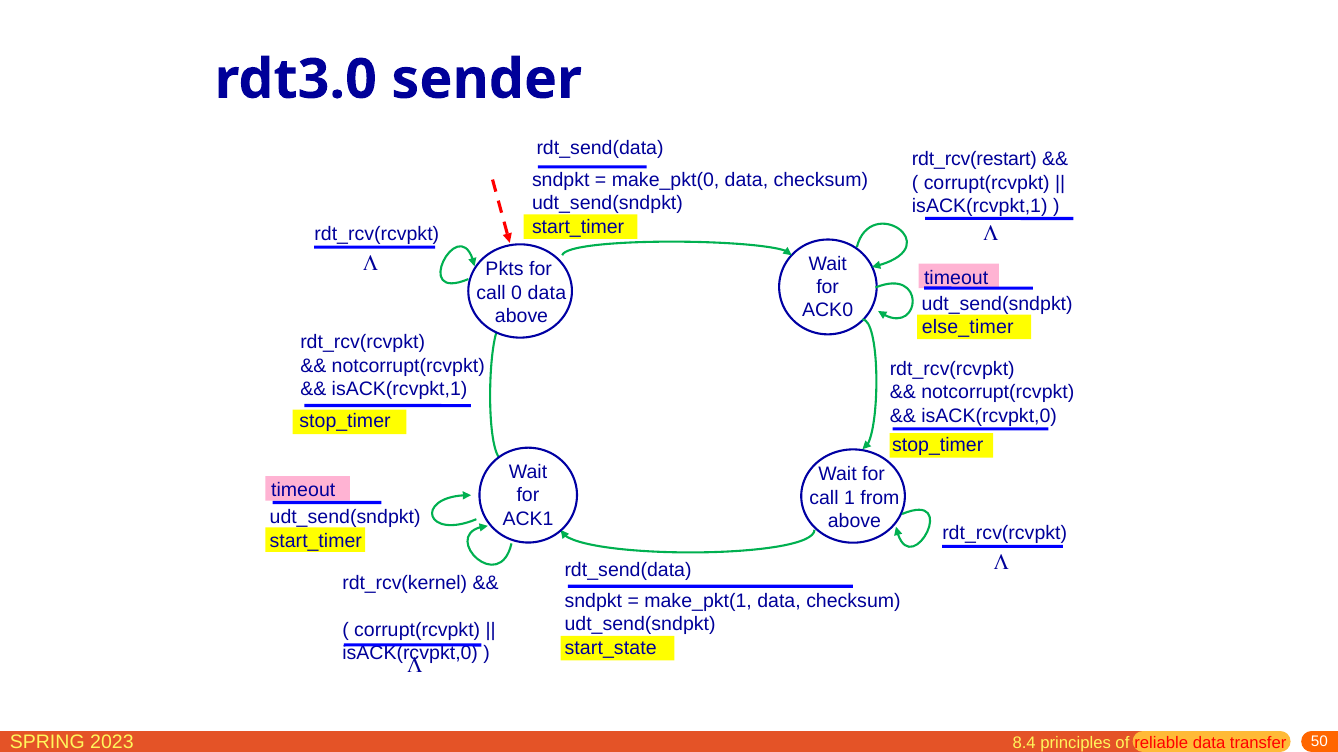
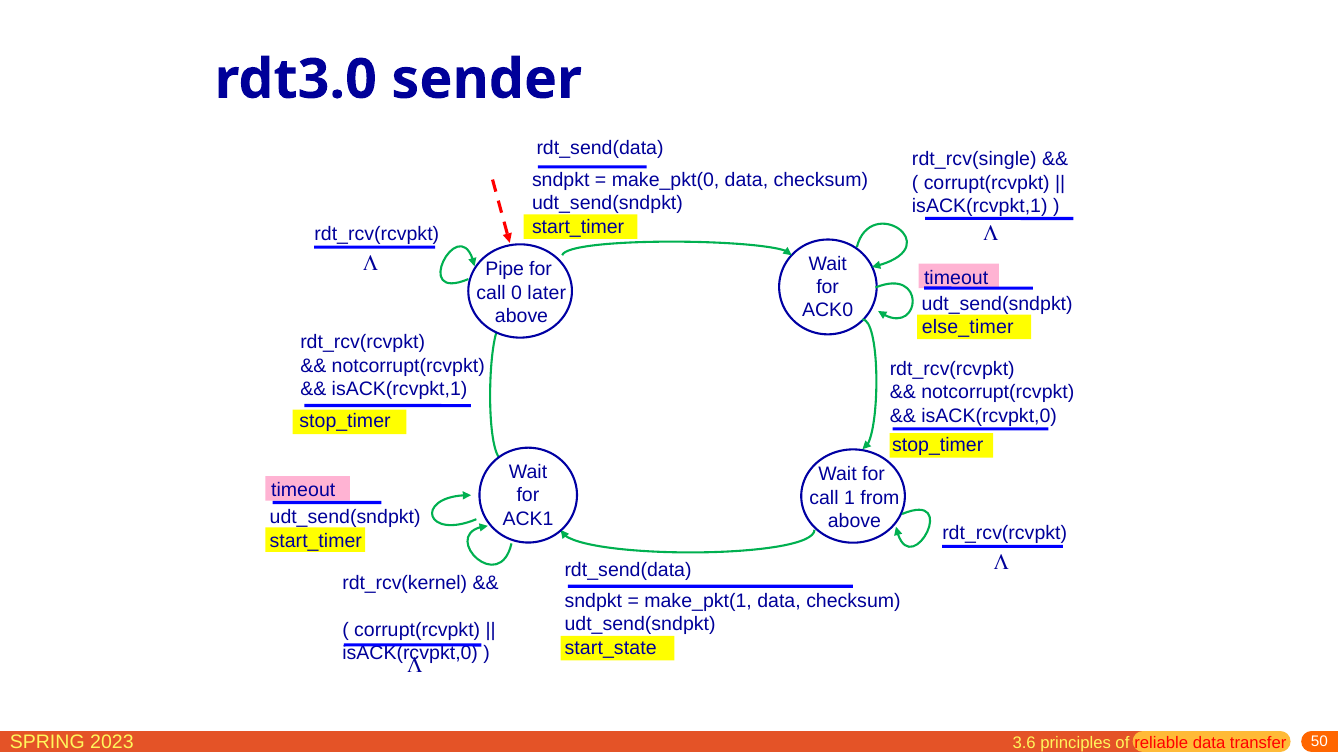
rdt_rcv(restart: rdt_rcv(restart -> rdt_rcv(single
Pkts: Pkts -> Pipe
0 data: data -> later
8.4: 8.4 -> 3.6
